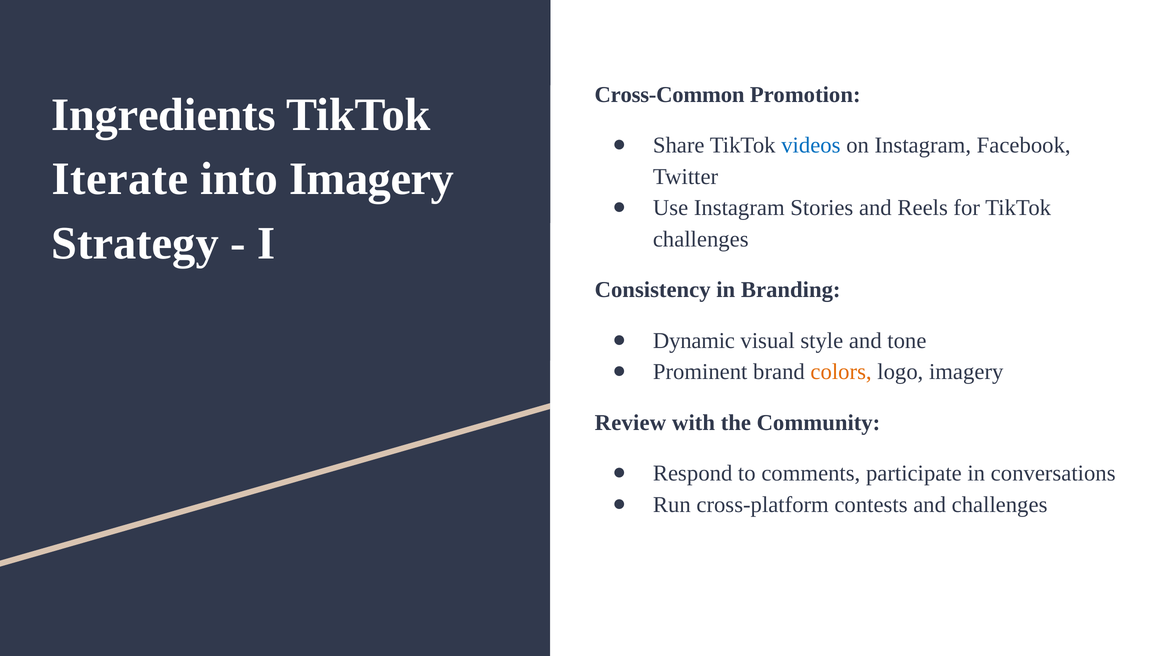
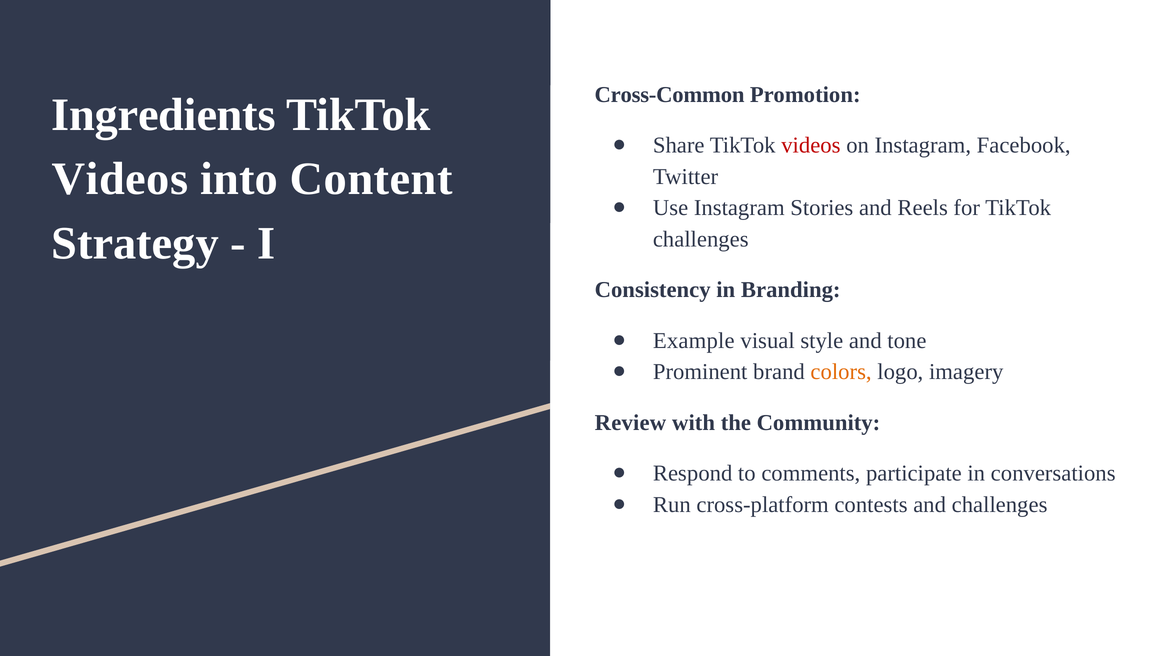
videos at (811, 145) colour: blue -> red
Iterate at (120, 179): Iterate -> Videos
into Imagery: Imagery -> Content
Dynamic: Dynamic -> Example
